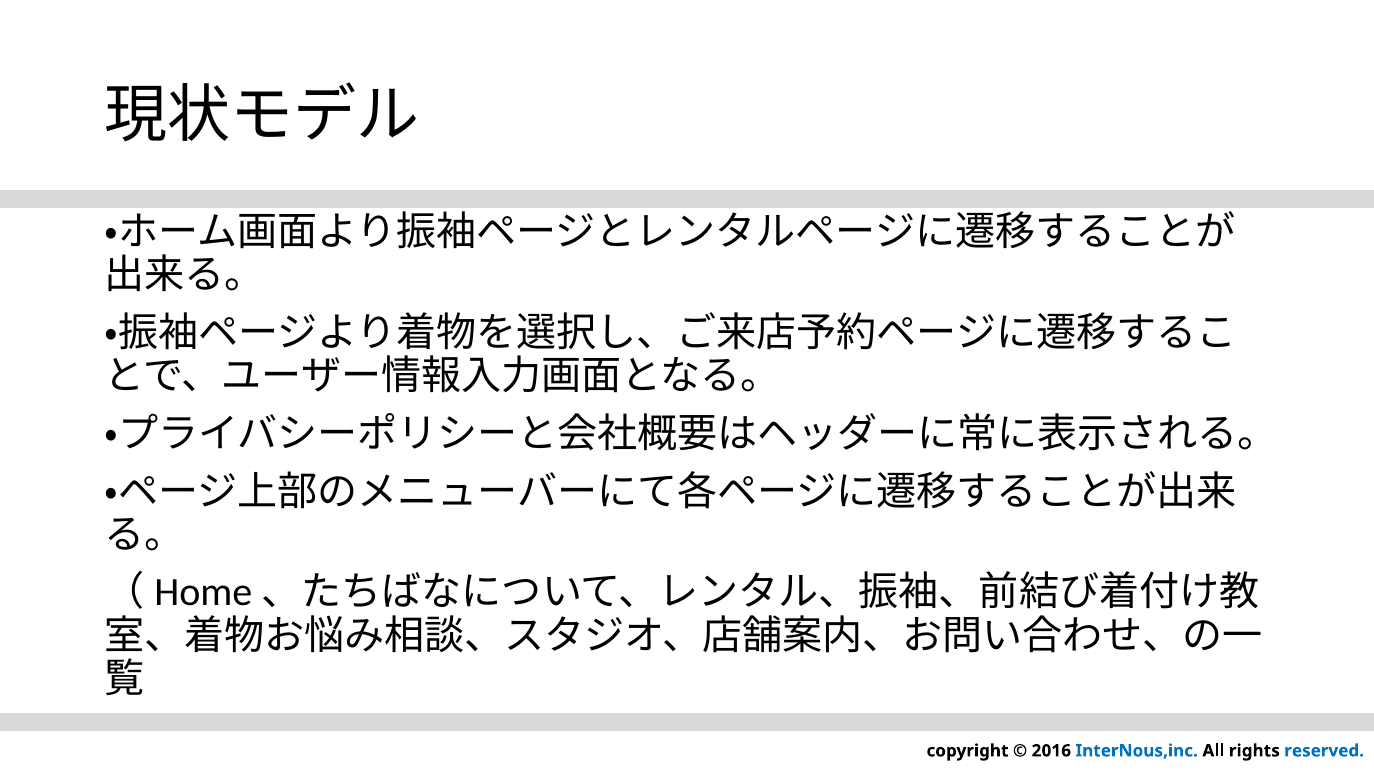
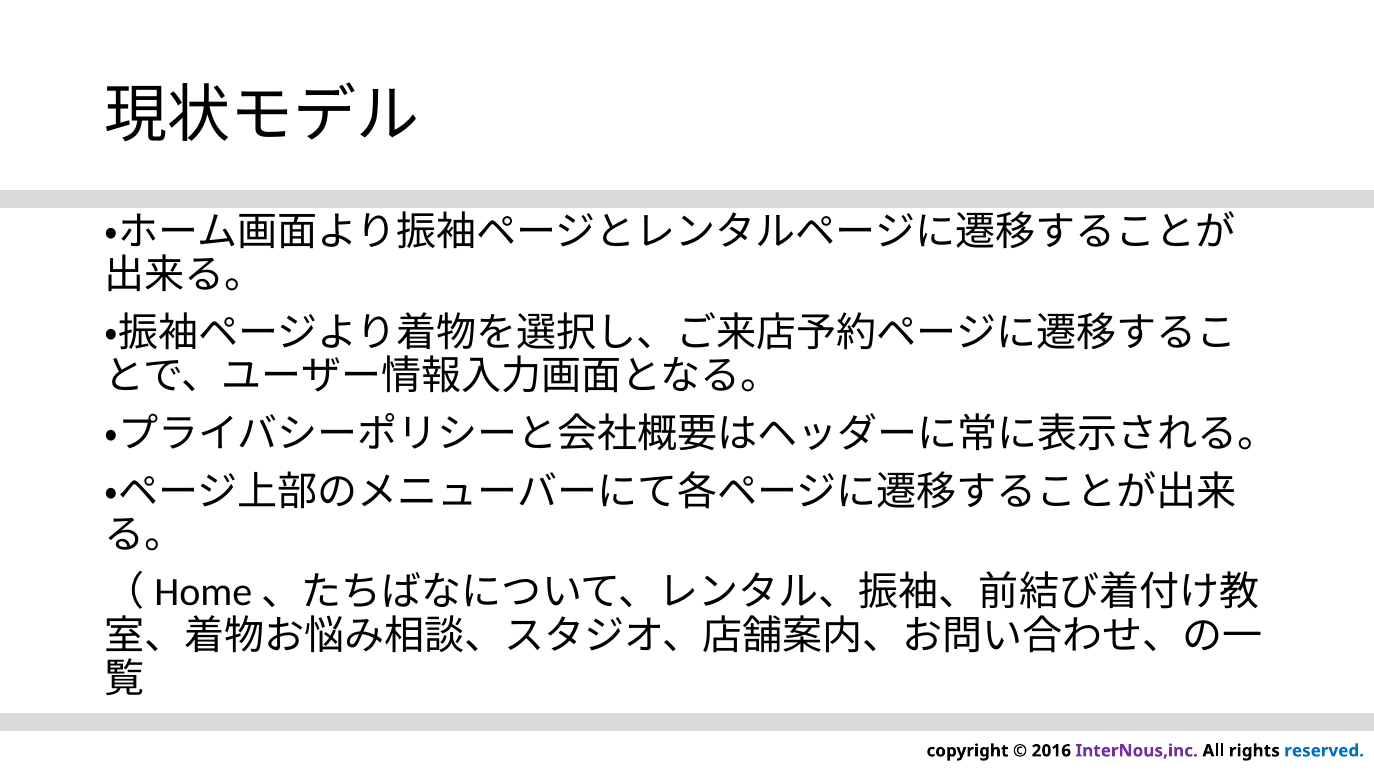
InterNous,inc colour: blue -> purple
